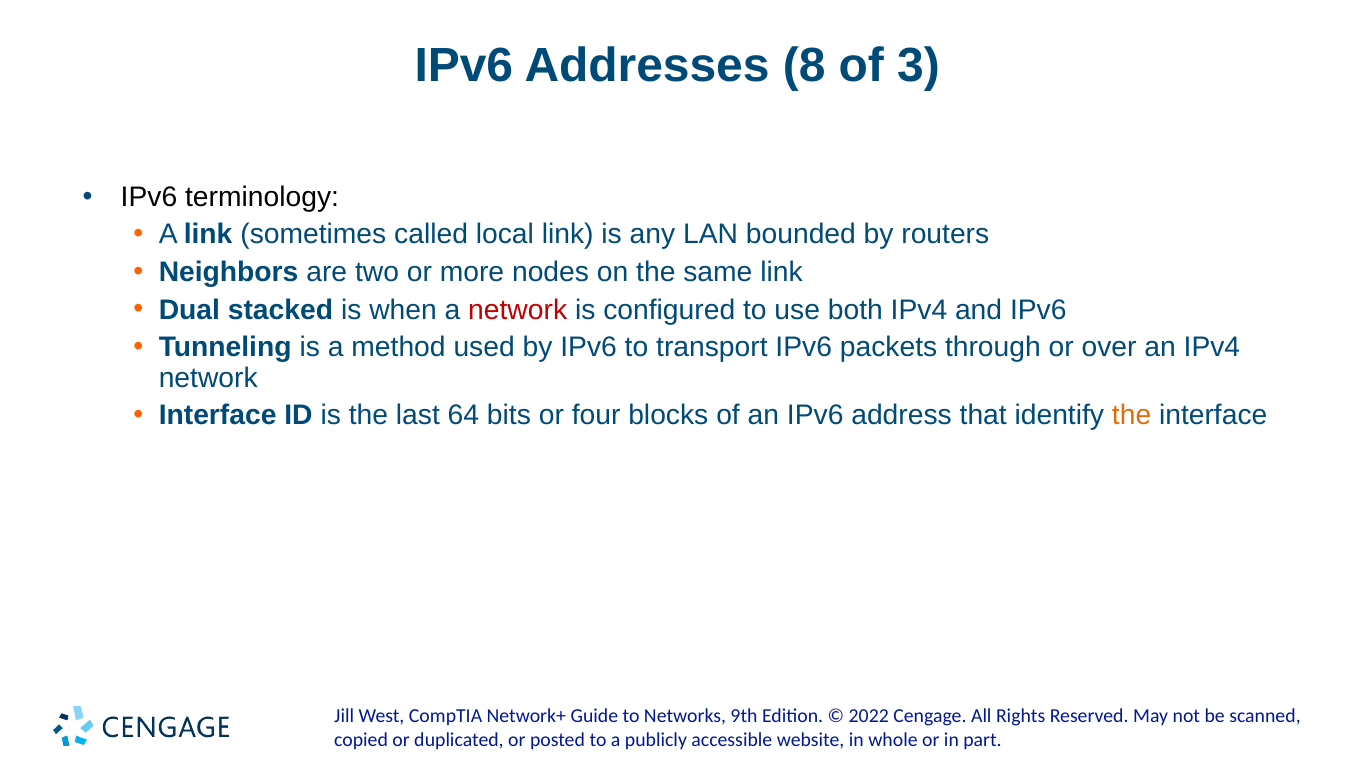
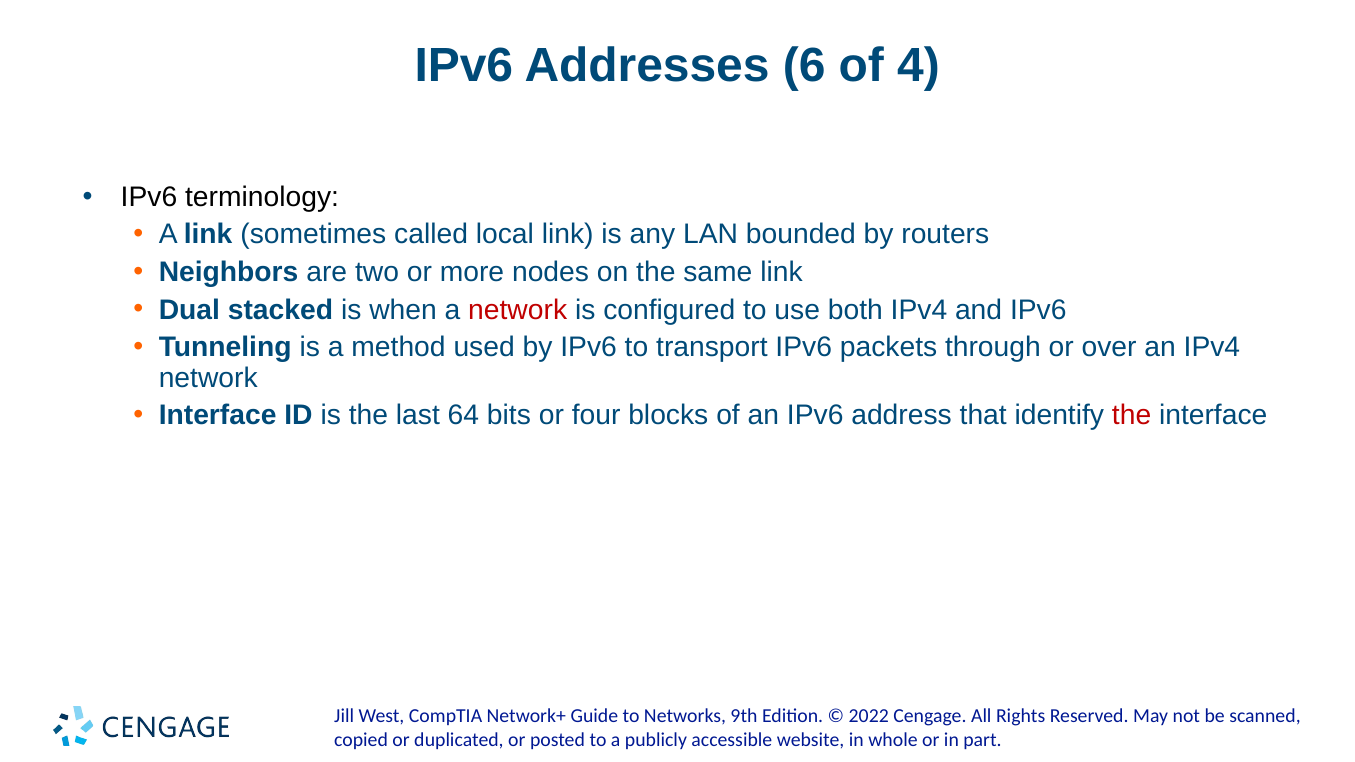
8: 8 -> 6
3: 3 -> 4
the at (1132, 415) colour: orange -> red
